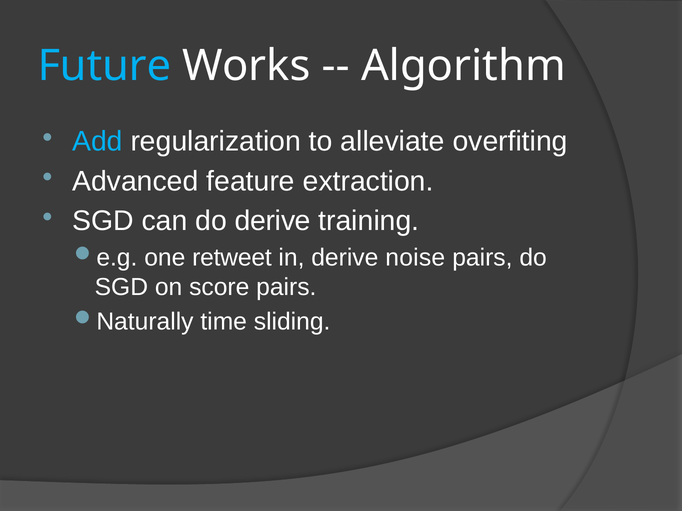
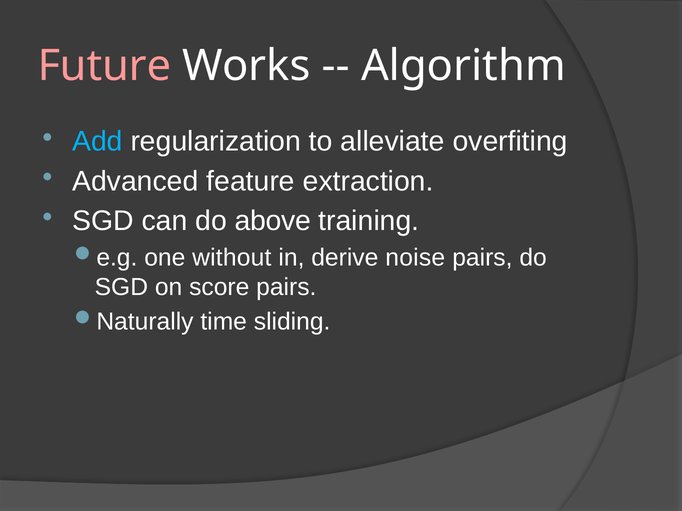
Future colour: light blue -> pink
do derive: derive -> above
retweet: retweet -> without
